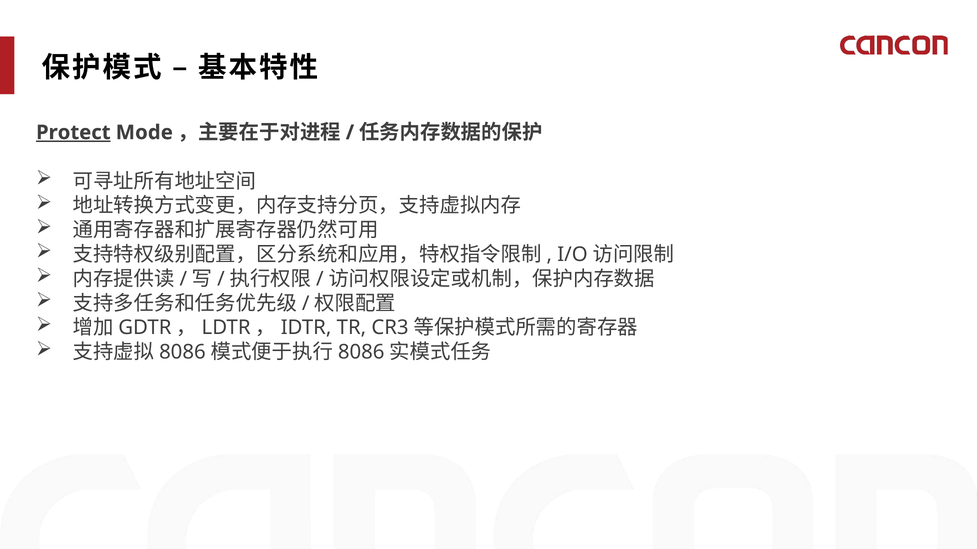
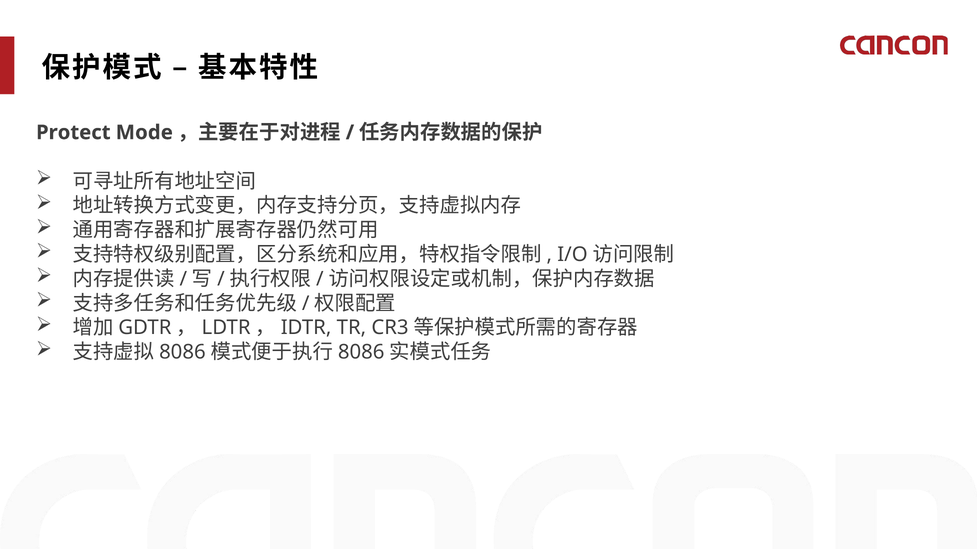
Protect underline: present -> none
